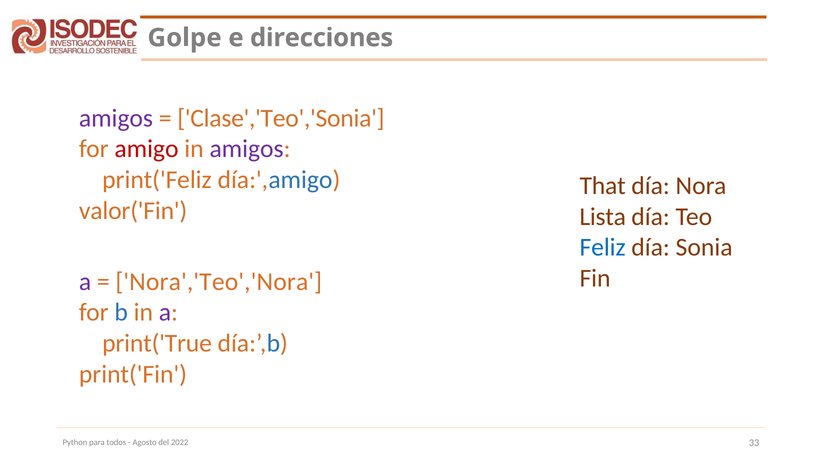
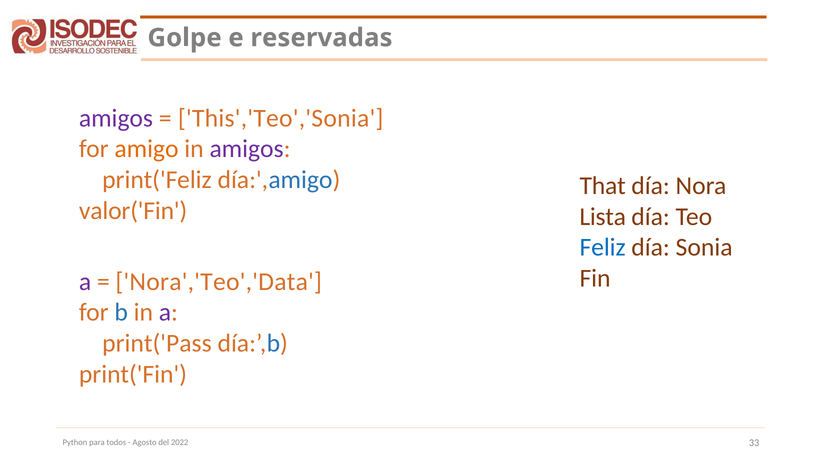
direcciones: direcciones -> reservadas
Clase','Teo','Sonia: Clase','Teo','Sonia -> This','Teo','Sonia
amigo colour: red -> orange
Nora','Teo','Nora: Nora','Teo','Nora -> Nora','Teo','Data
print('True: print('True -> print('Pass
